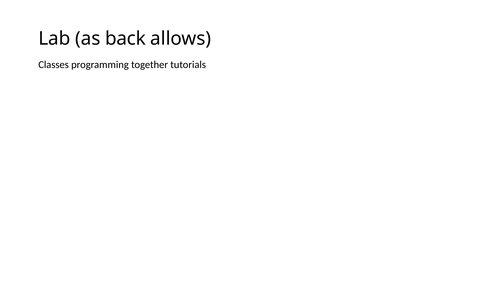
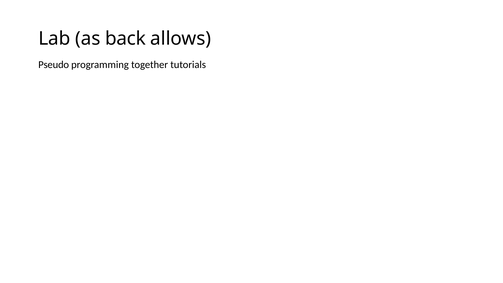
Classes: Classes -> Pseudo
